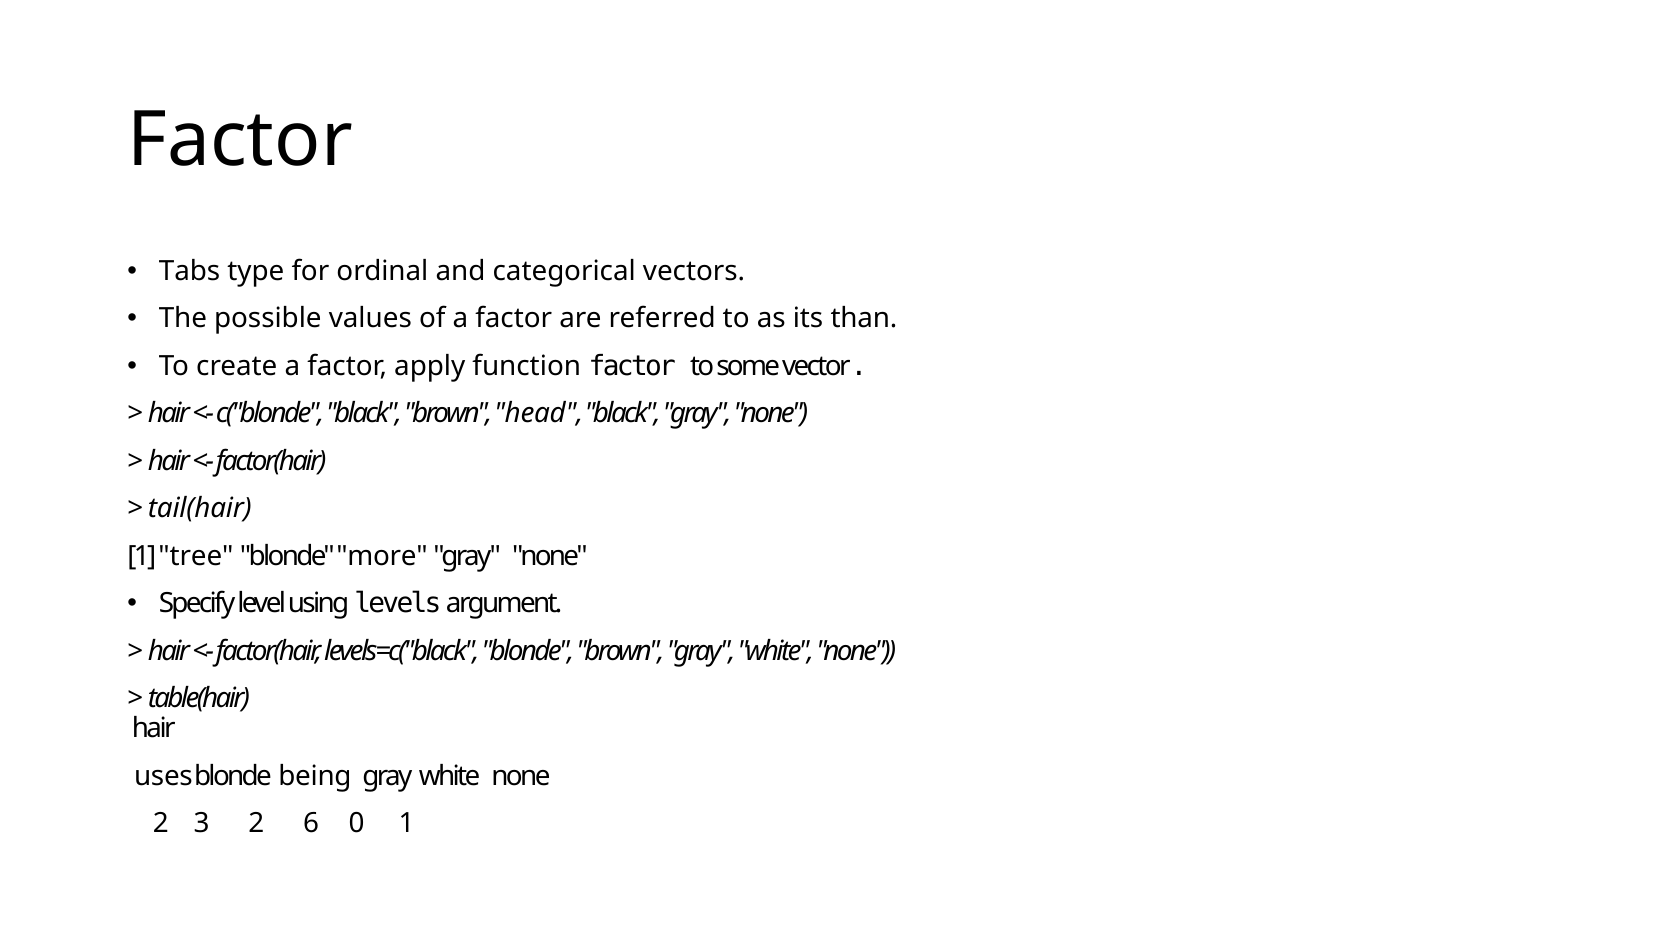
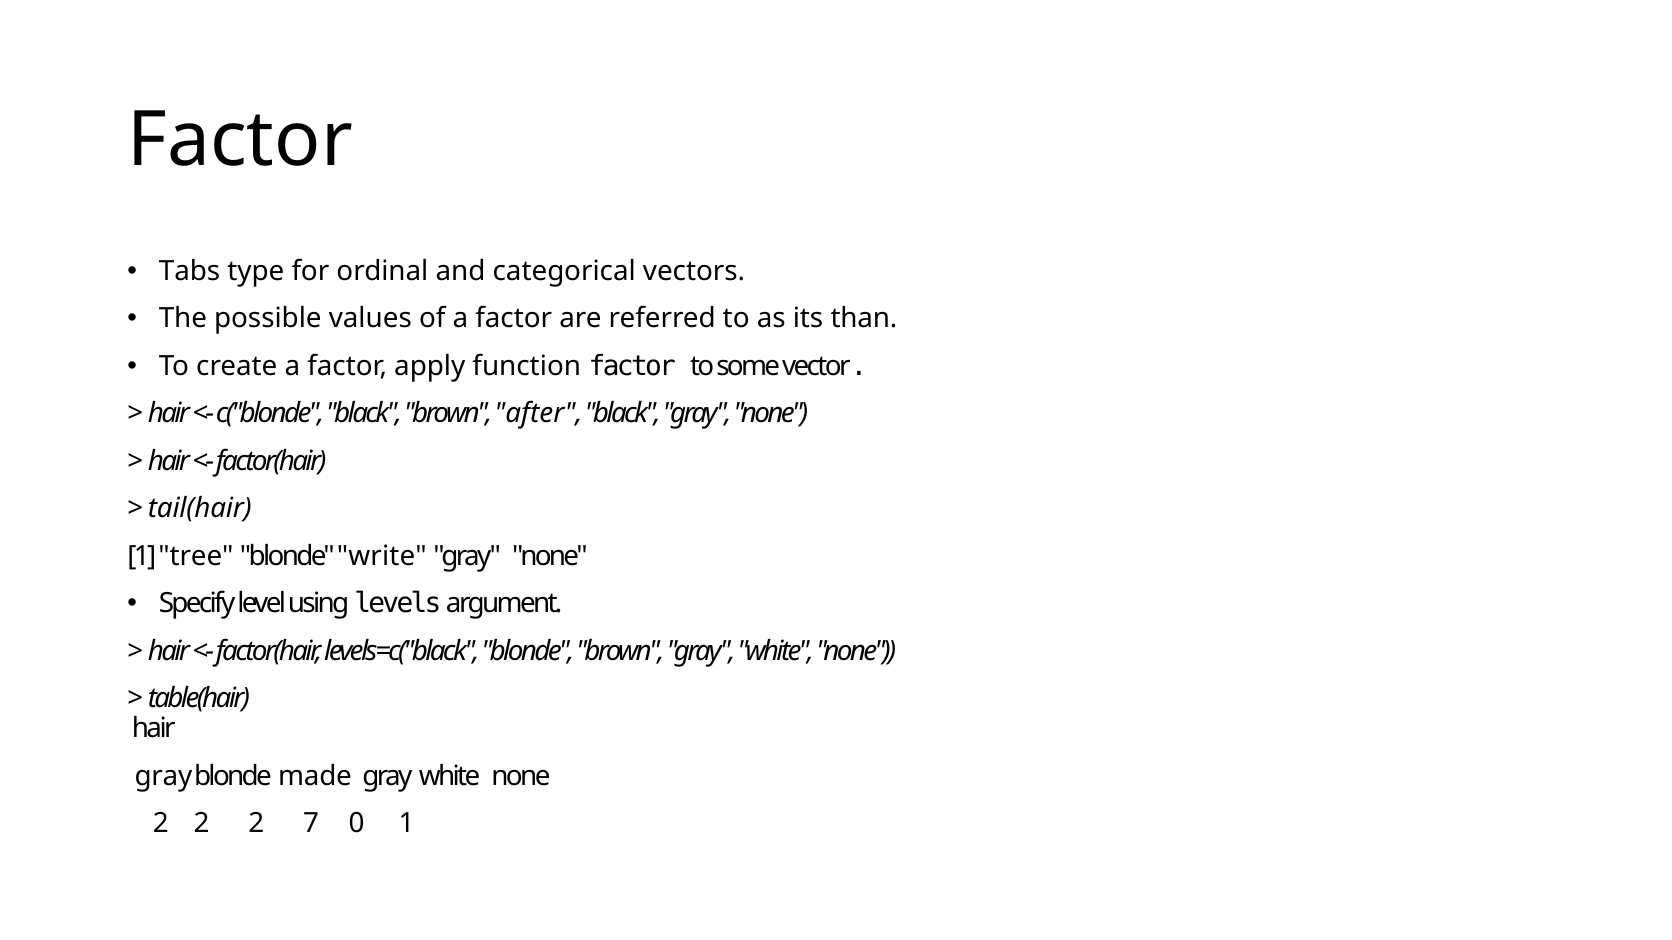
head: head -> after
more: more -> write
uses at (163, 776): uses -> gray
being: being -> made
3 at (202, 824): 3 -> 2
6: 6 -> 7
